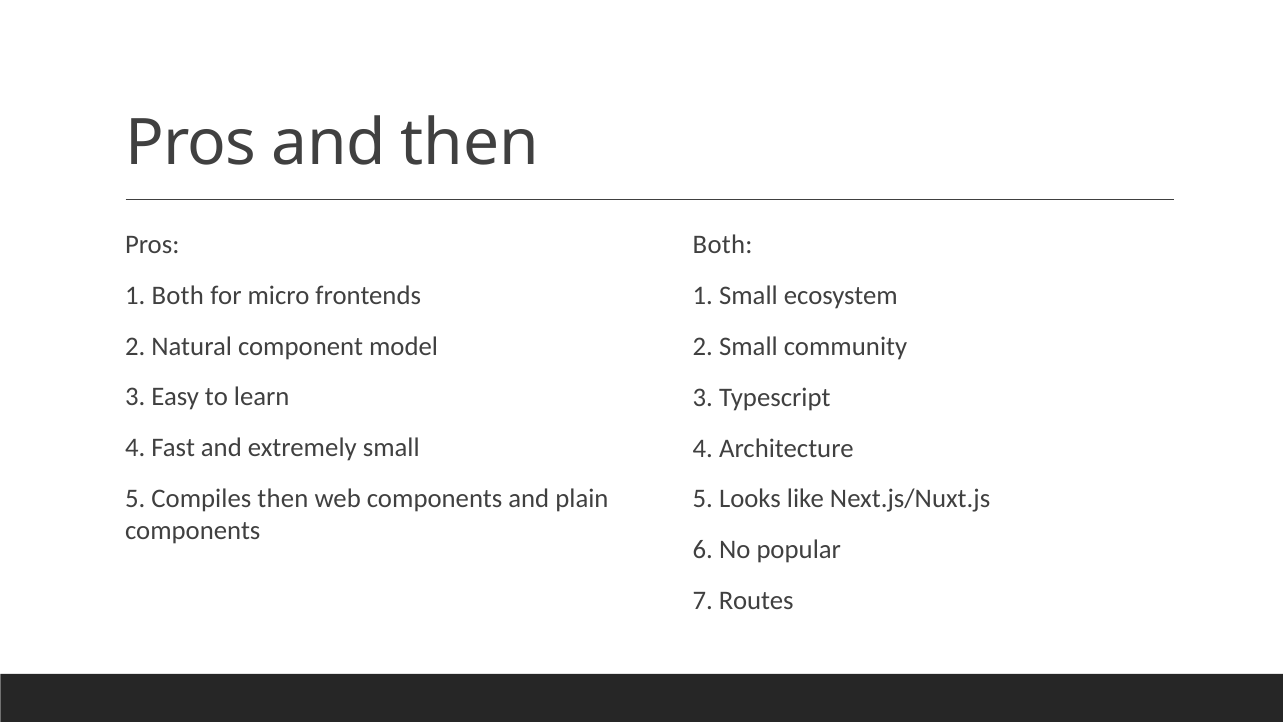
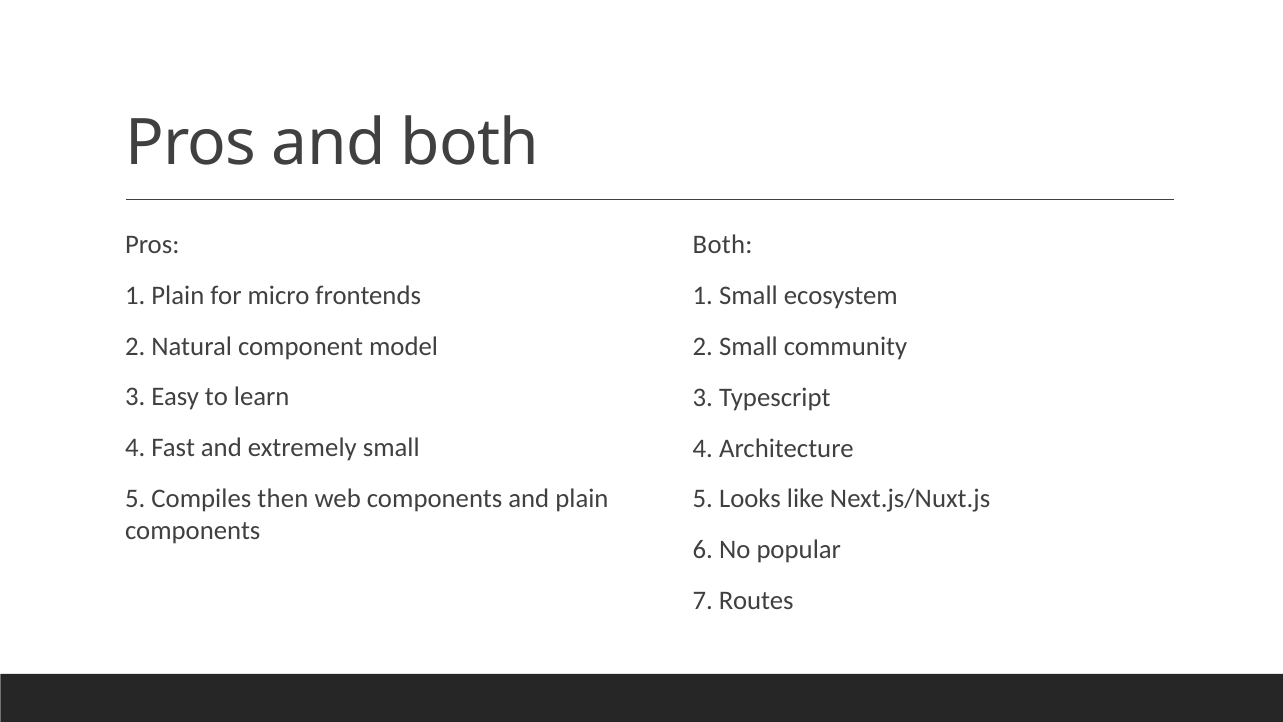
and then: then -> both
1 Both: Both -> Plain
